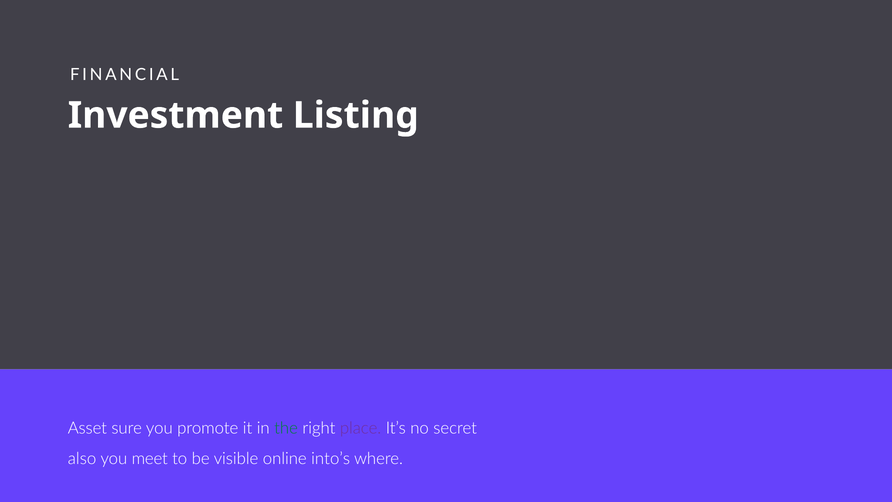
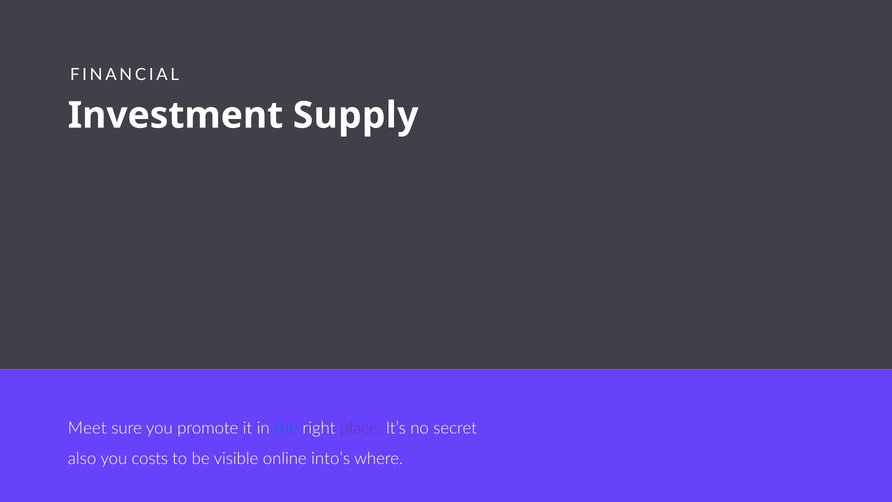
Listing: Listing -> Supply
Asset: Asset -> Meet
the colour: green -> blue
meet: meet -> costs
